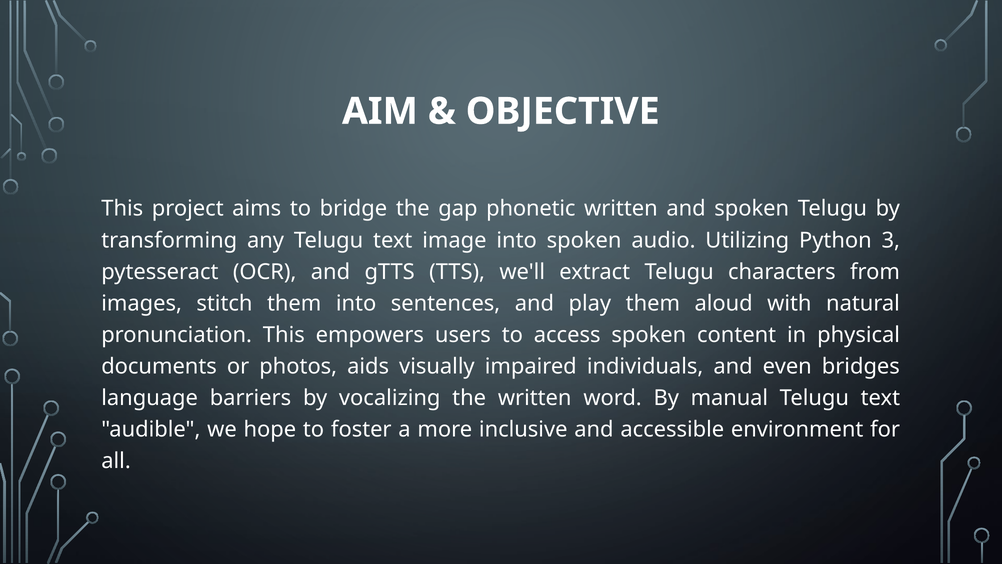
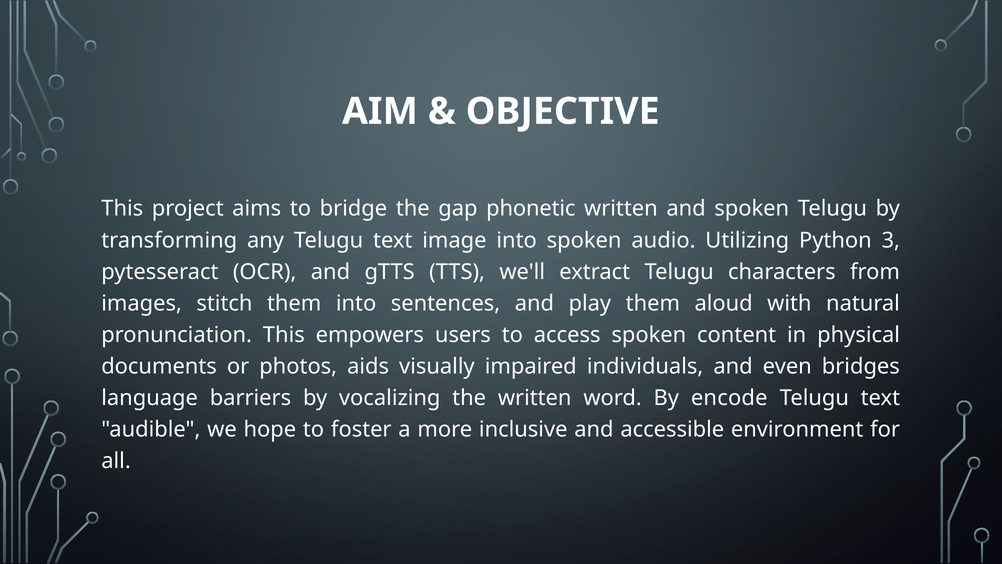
manual: manual -> encode
